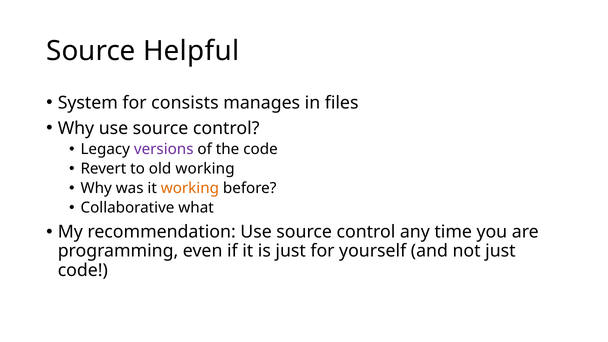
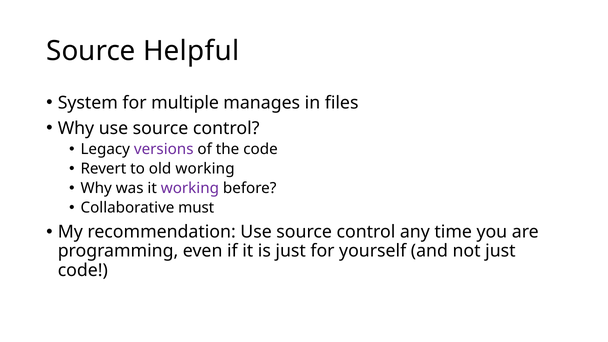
consists: consists -> multiple
working at (190, 188) colour: orange -> purple
what: what -> must
